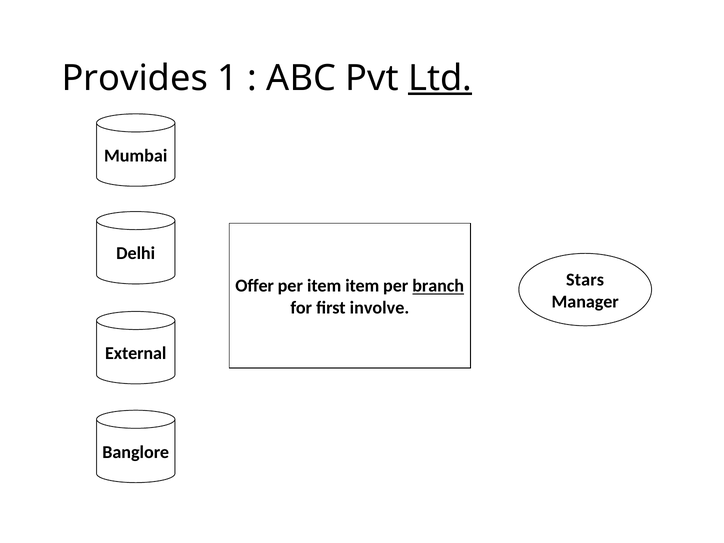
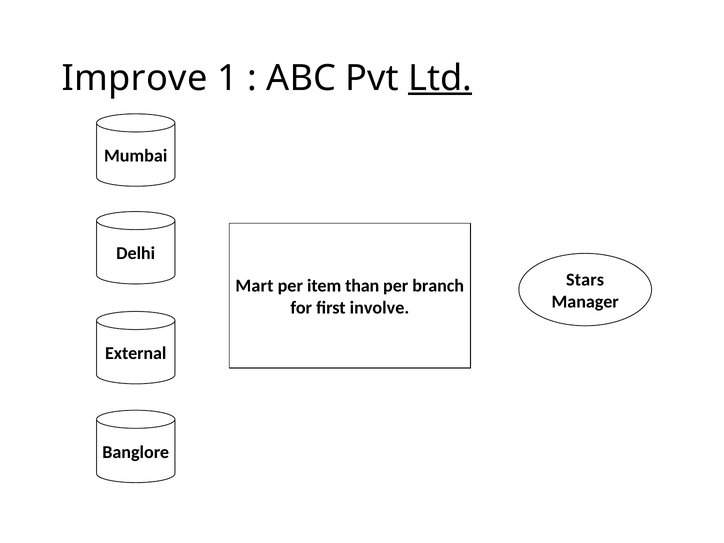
Provides: Provides -> Improve
Offer: Offer -> Mart
item item: item -> than
branch underline: present -> none
